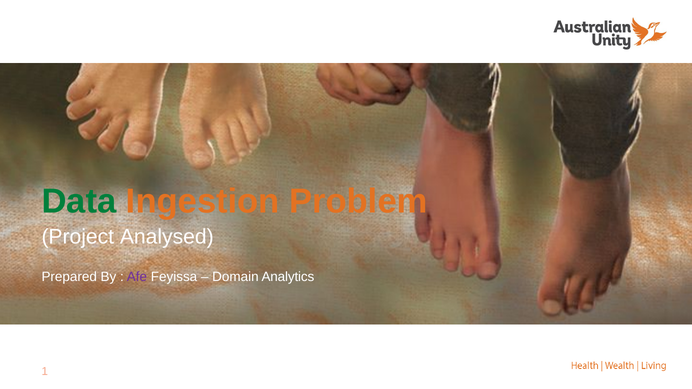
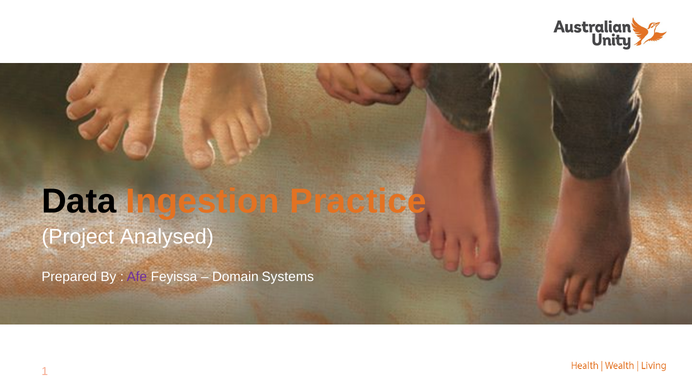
Data colour: green -> black
Problem: Problem -> Practice
Analytics: Analytics -> Systems
